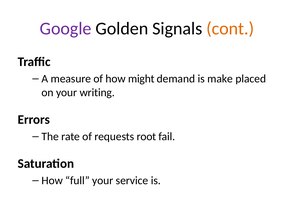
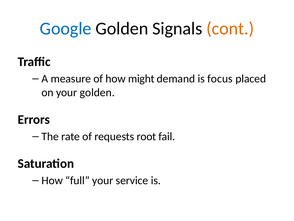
Google colour: purple -> blue
make: make -> focus
your writing: writing -> golden
